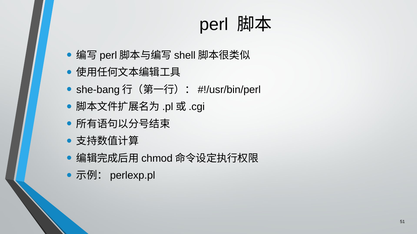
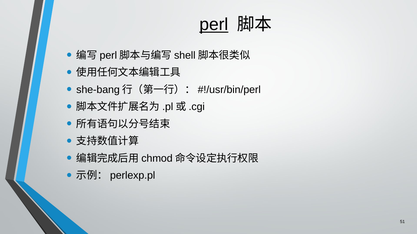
perl underline: none -> present
